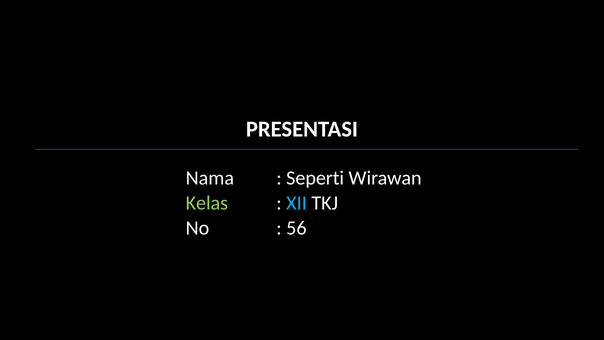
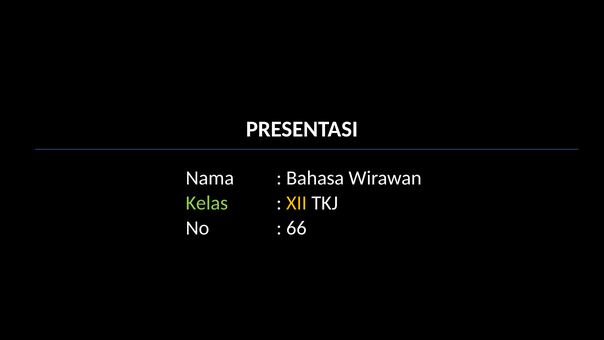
Seperti: Seperti -> Bahasa
XII colour: light blue -> yellow
56: 56 -> 66
